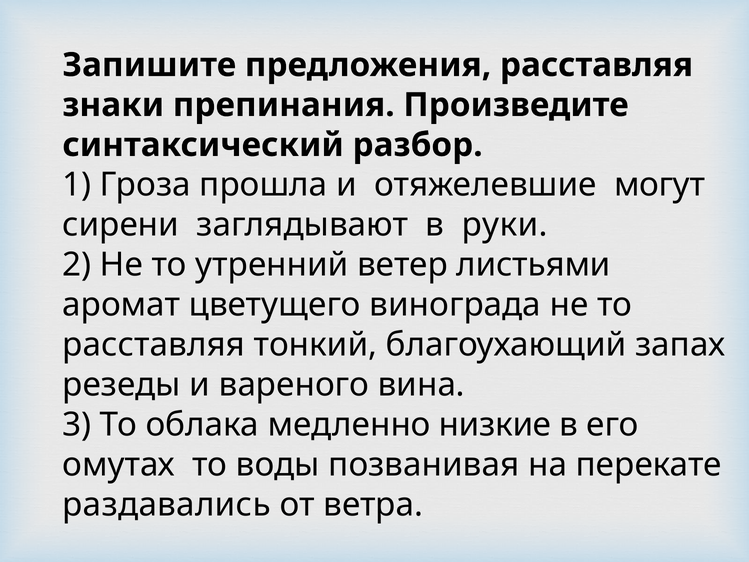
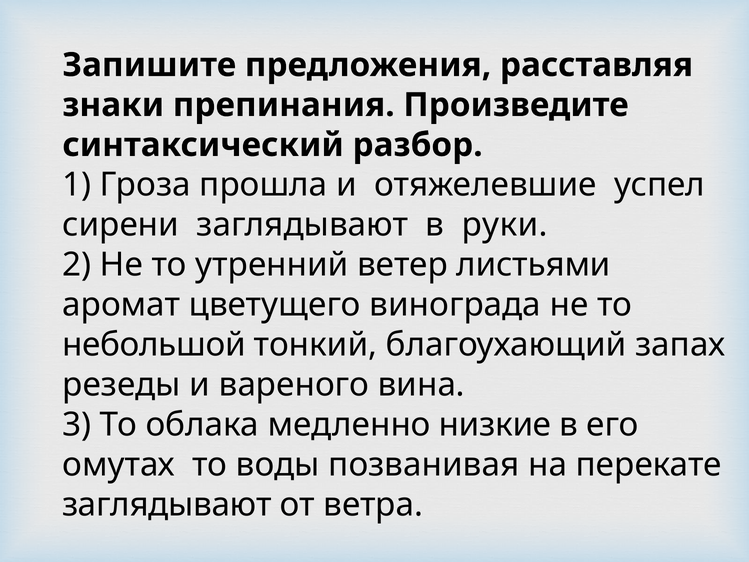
могут: могут -> успел
расставляя at (154, 345): расставляя -> небольшой
раздавались at (167, 505): раздавались -> заглядывают
